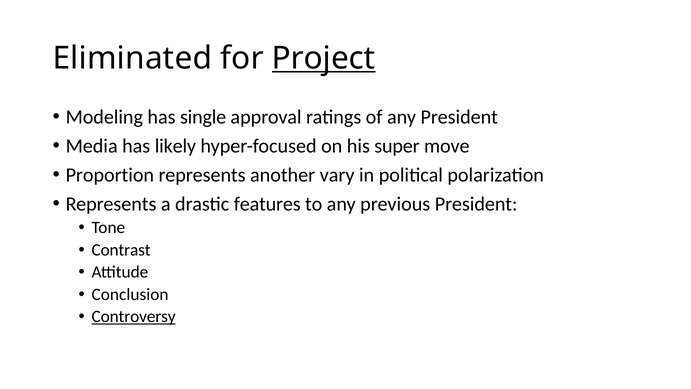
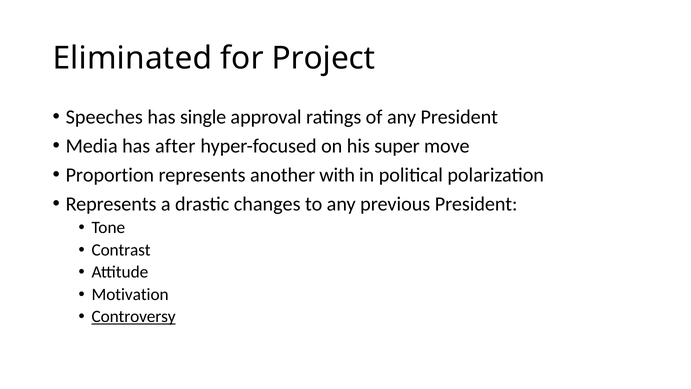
Project underline: present -> none
Modeling: Modeling -> Speeches
likely: likely -> after
vary: vary -> with
features: features -> changes
Conclusion: Conclusion -> Motivation
